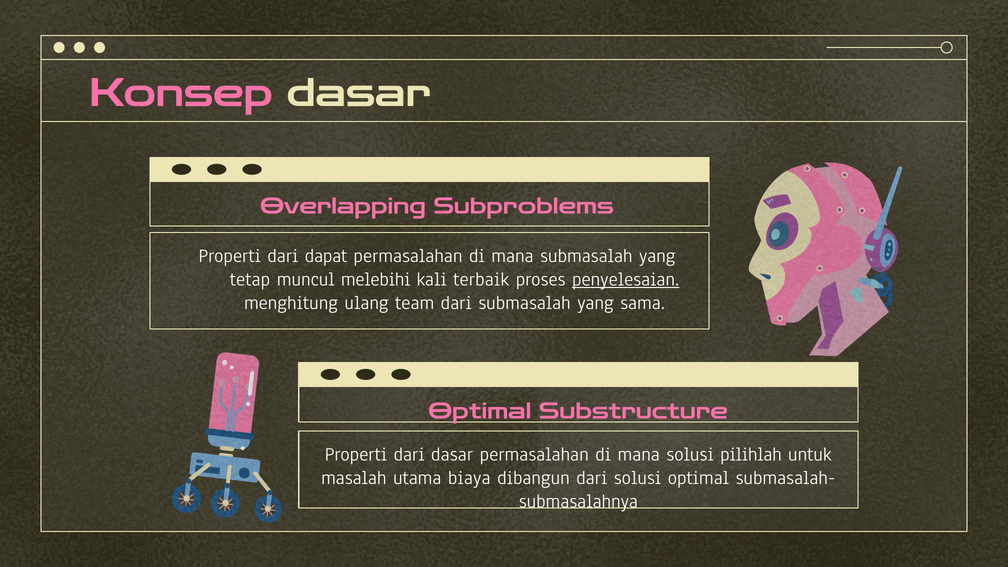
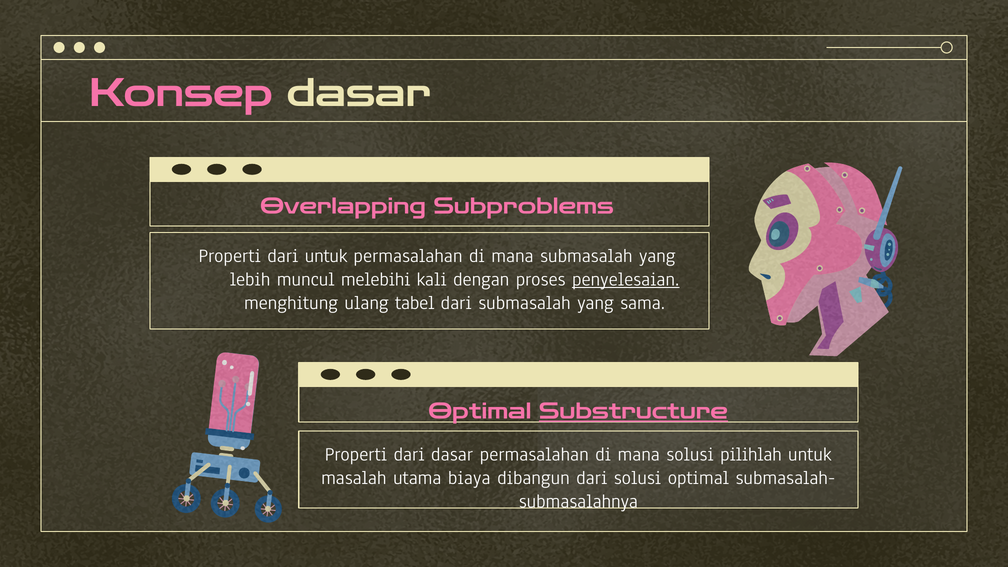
dari dapat: dapat -> untuk
tetap: tetap -> lebih
terbaik: terbaik -> dengan
team: team -> tabel
Substructure underline: none -> present
